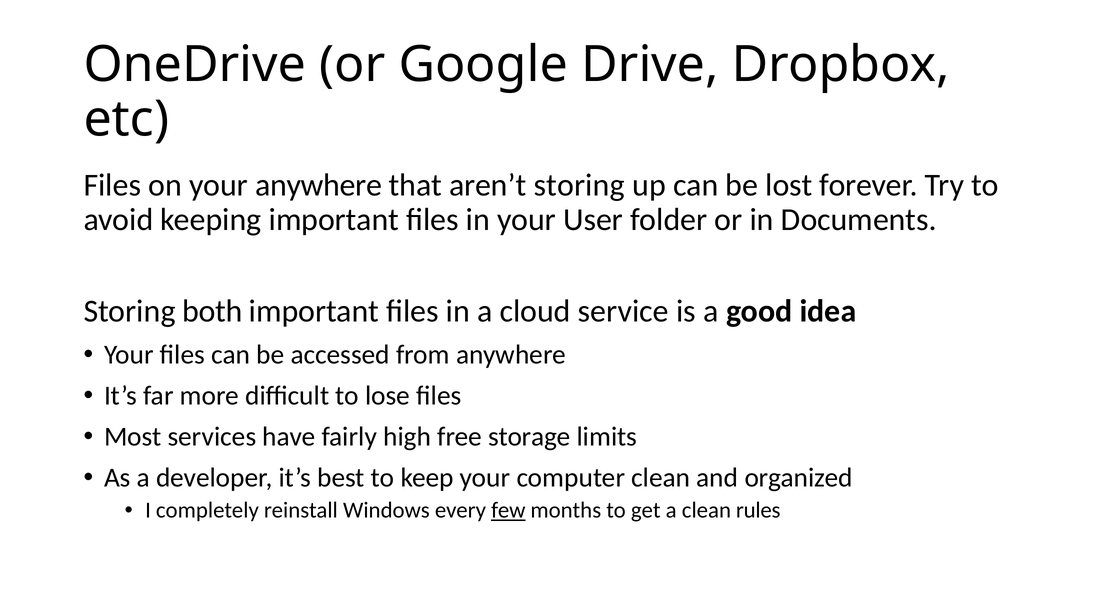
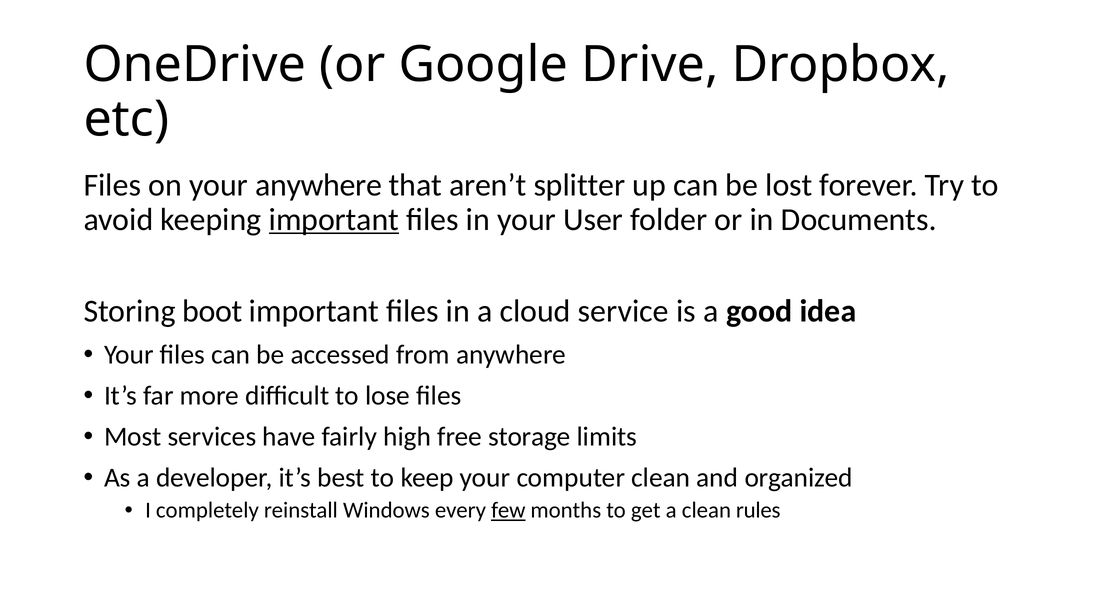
aren’t storing: storing -> splitter
important at (334, 220) underline: none -> present
both: both -> boot
